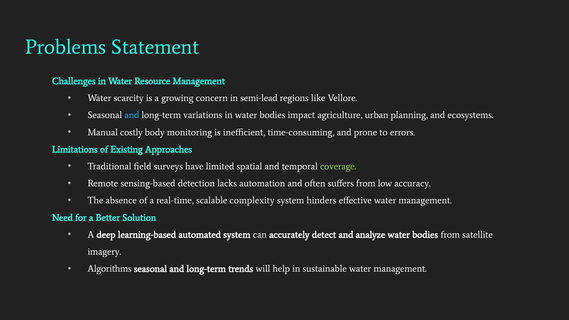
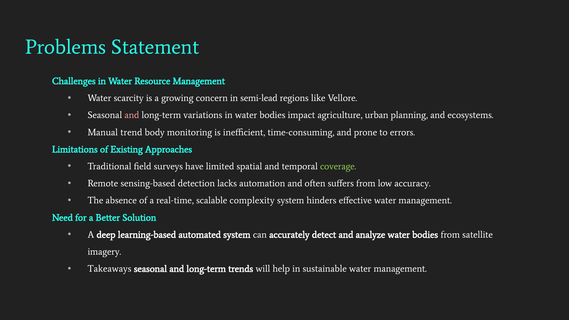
and at (132, 115) colour: light blue -> pink
costly: costly -> trend
Algorithms: Algorithms -> Takeaways
